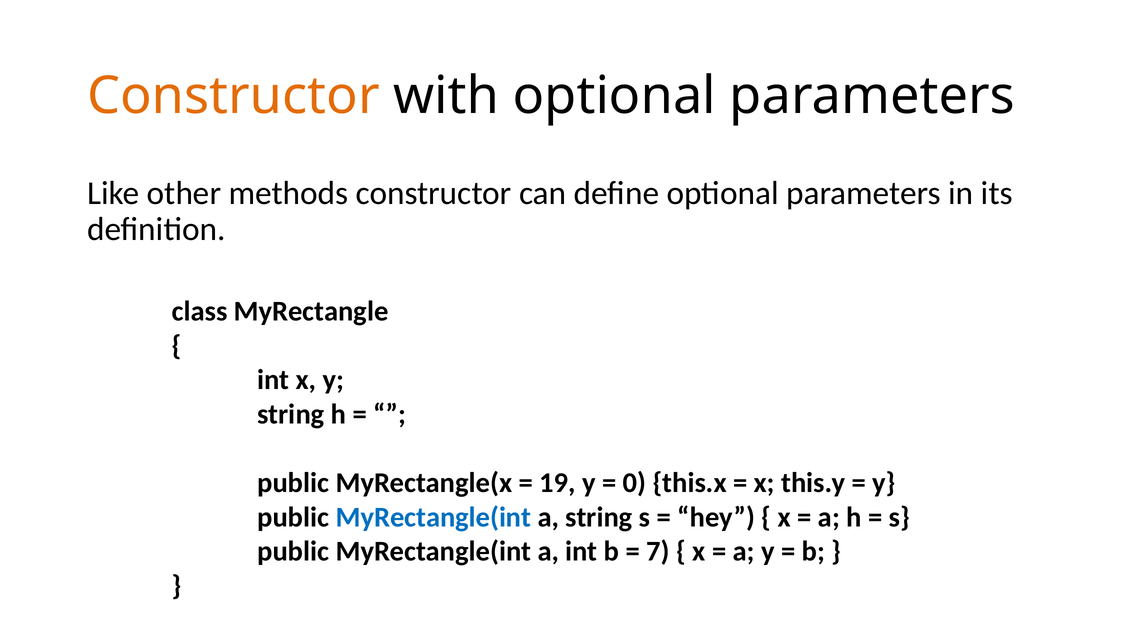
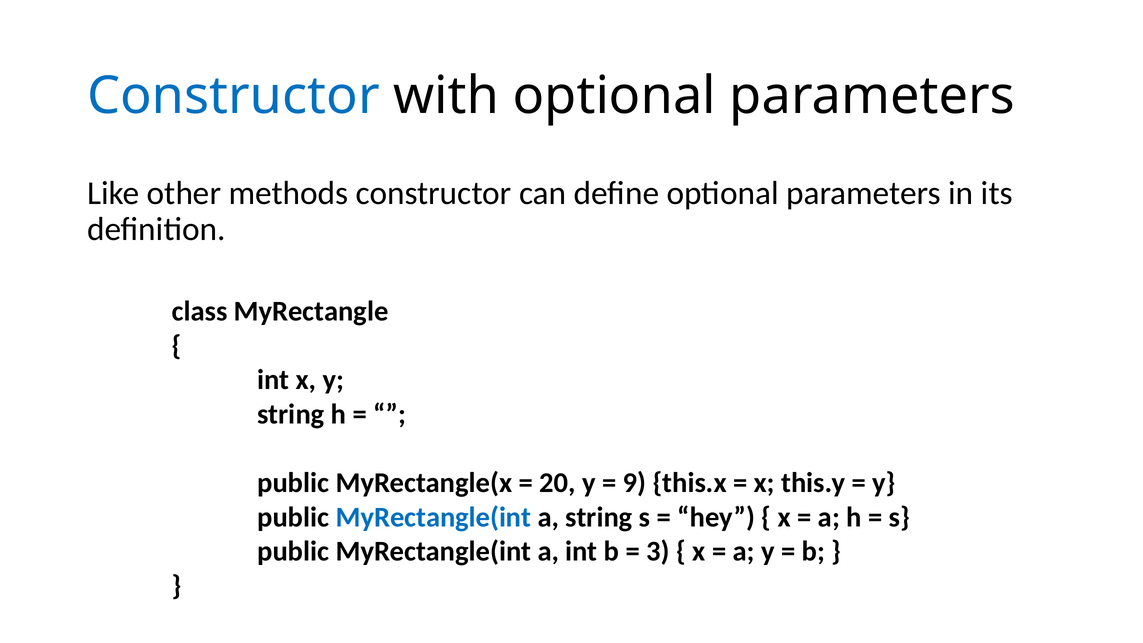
Constructor at (233, 96) colour: orange -> blue
19: 19 -> 20
0: 0 -> 9
7: 7 -> 3
